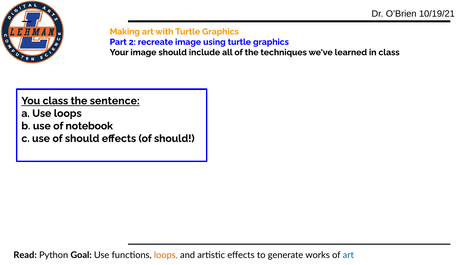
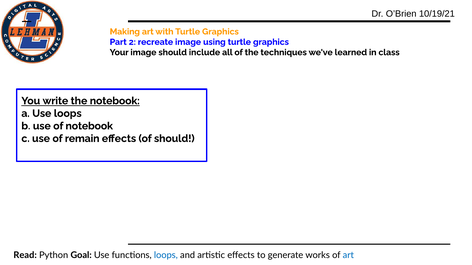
You class: class -> write
the sentence: sentence -> notebook
use of should: should -> remain
loops at (166, 256) colour: orange -> blue
